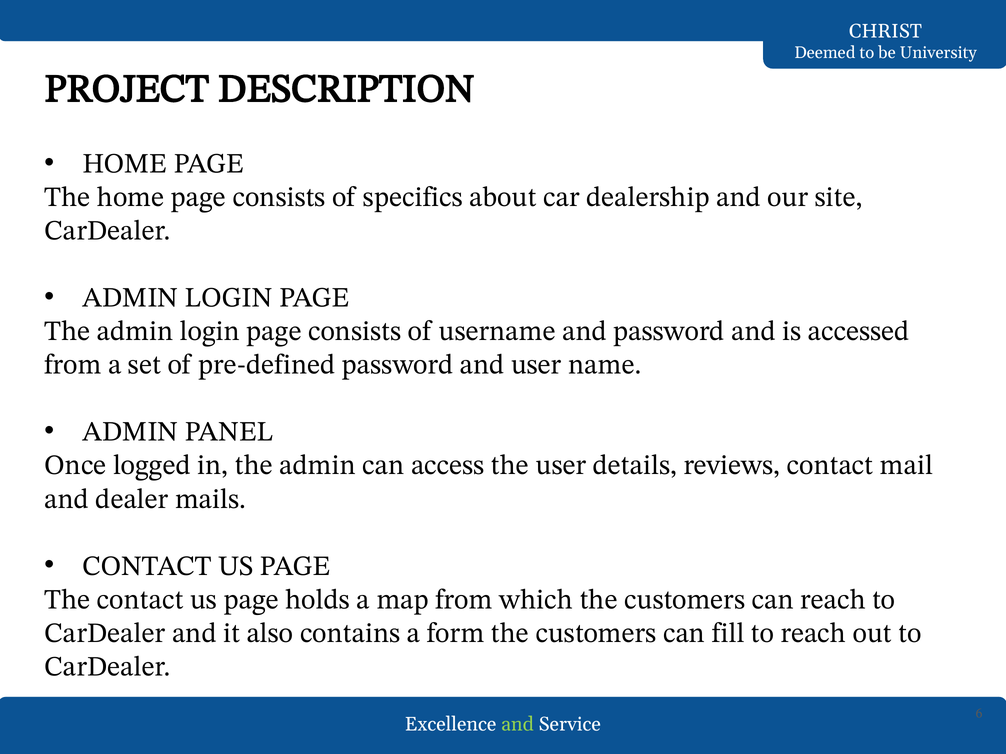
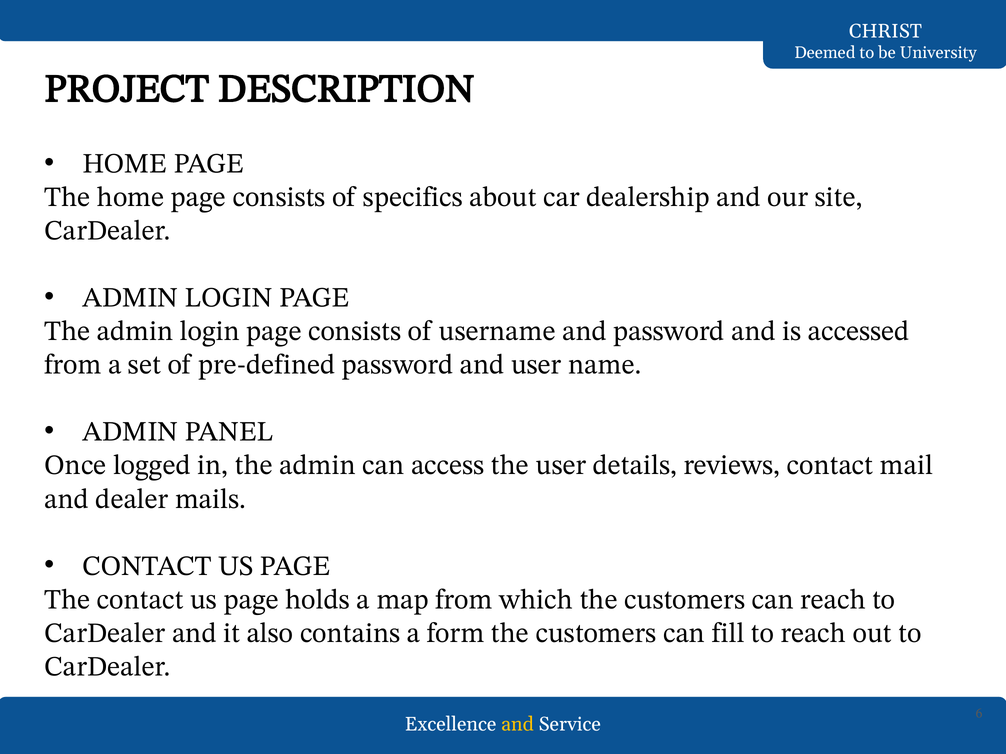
and at (517, 725) colour: light green -> yellow
